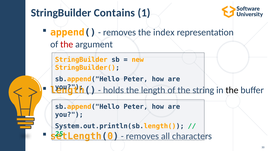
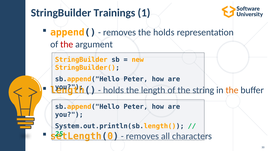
Contains: Contains -> Trainings
the index: index -> holds
the at (232, 90) colour: black -> orange
